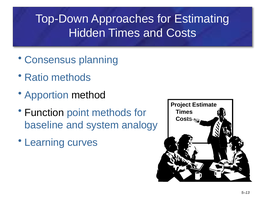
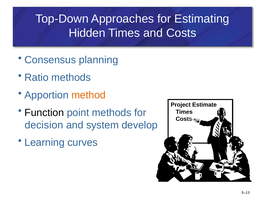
method colour: black -> orange
baseline: baseline -> decision
analogy: analogy -> develop
